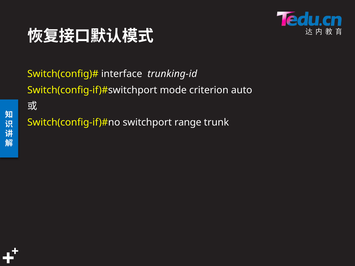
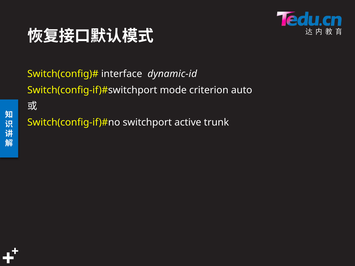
trunking-id: trunking-id -> dynamic-id
range: range -> active
